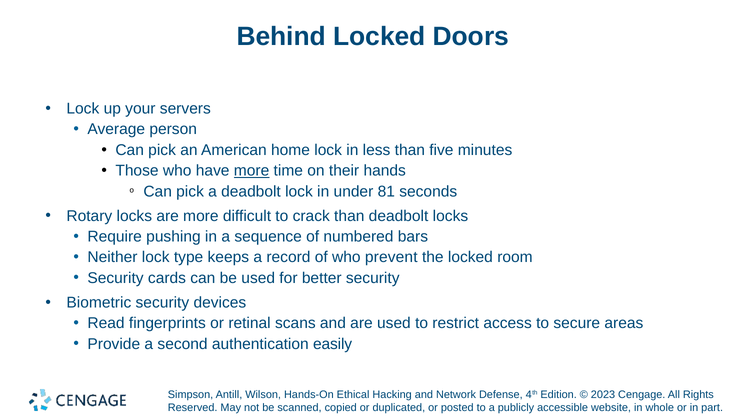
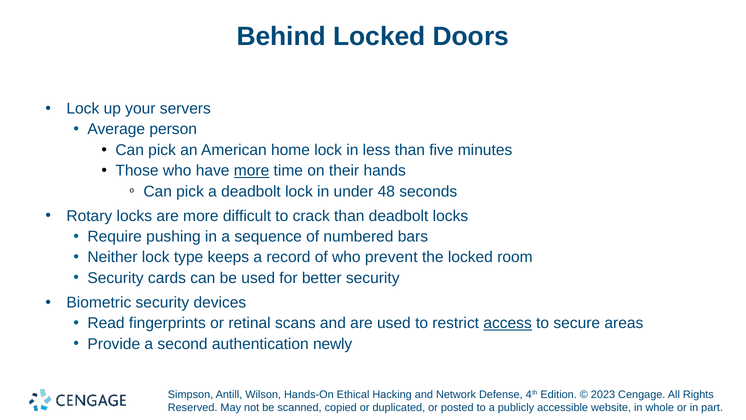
81: 81 -> 48
access underline: none -> present
easily: easily -> newly
